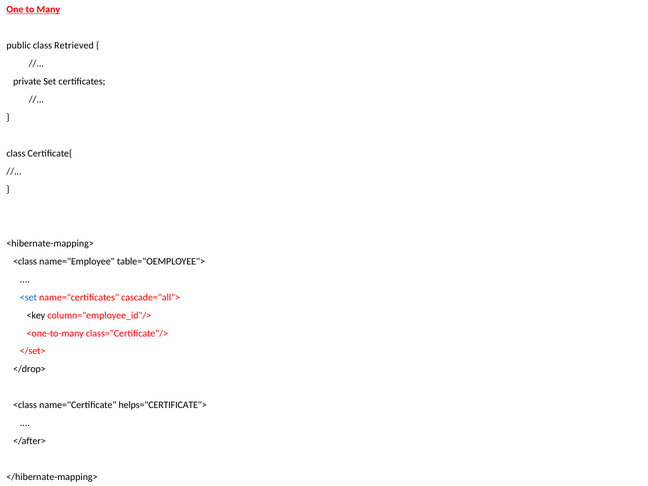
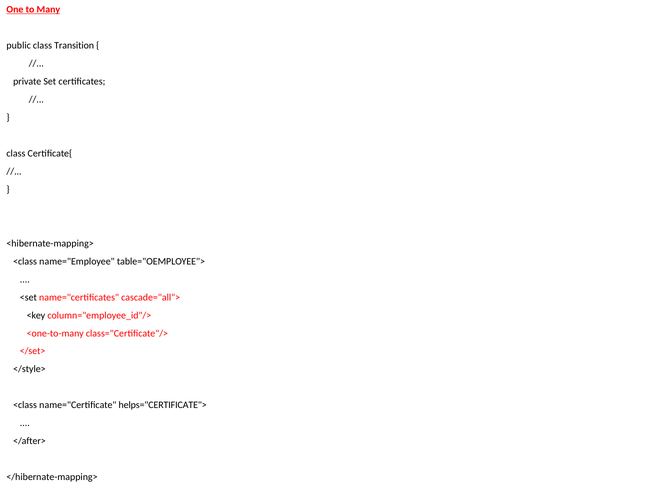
Retrieved: Retrieved -> Transition
<set colour: blue -> black
</drop>: </drop> -> </style>
